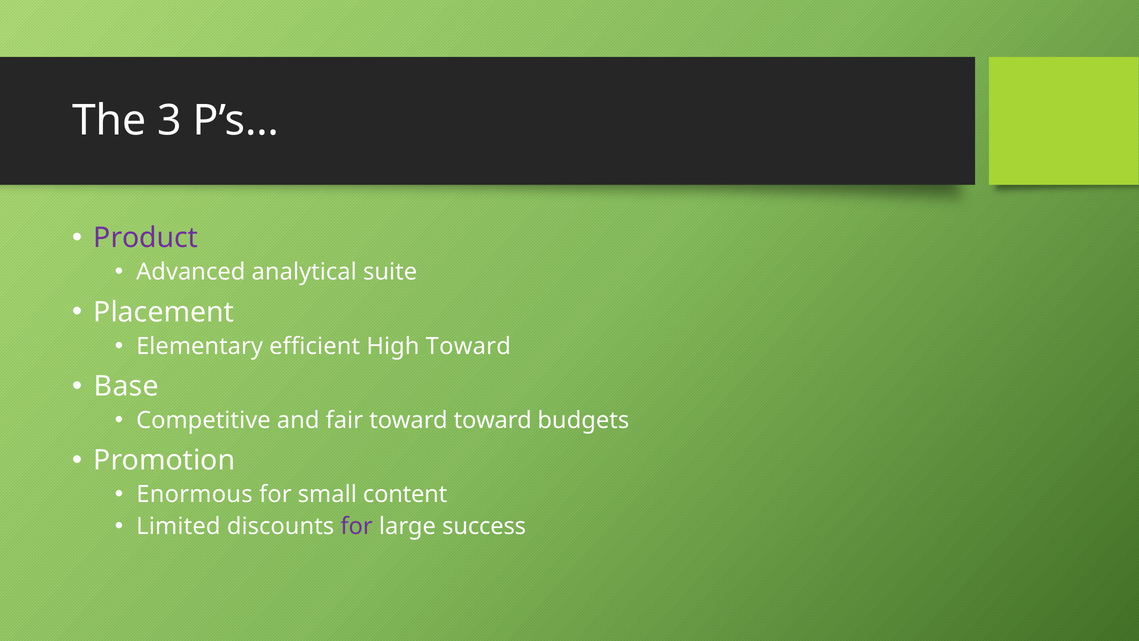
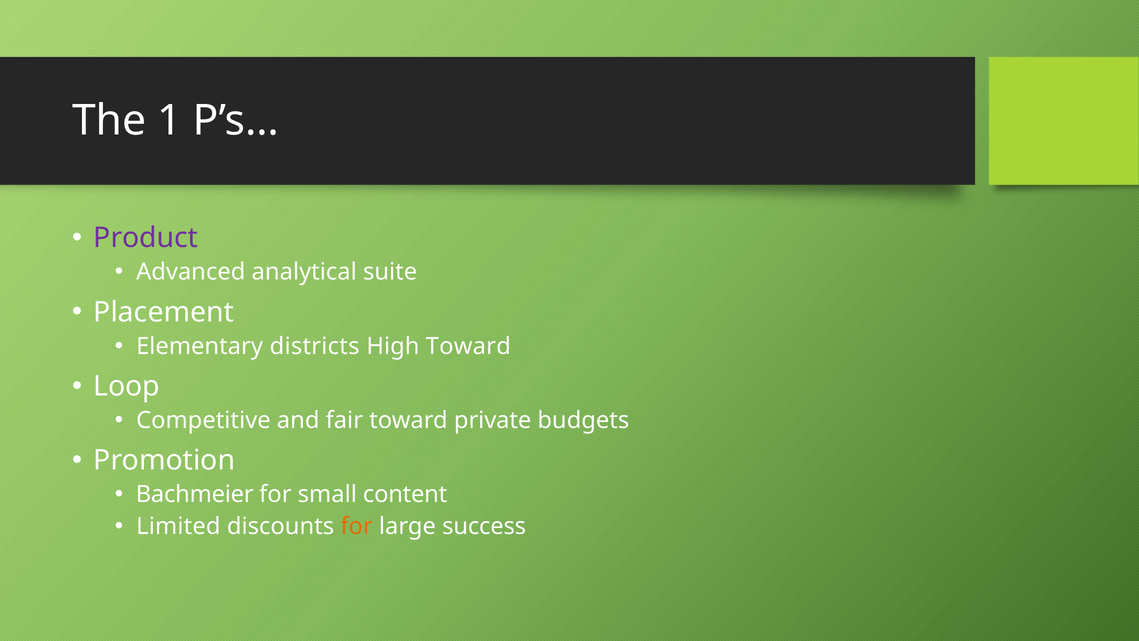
3: 3 -> 1
efficient: efficient -> districts
Base: Base -> Loop
toward toward: toward -> private
Enormous: Enormous -> Bachmeier
for at (357, 526) colour: purple -> orange
